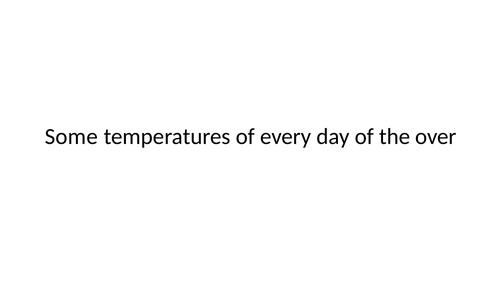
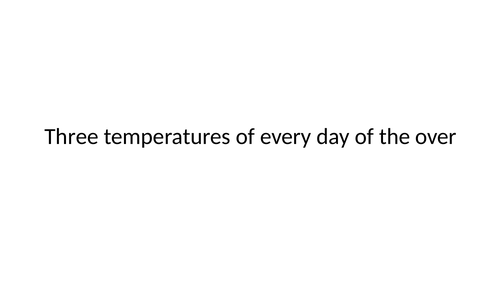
Some: Some -> Three
